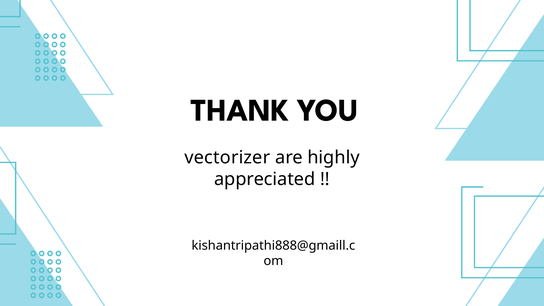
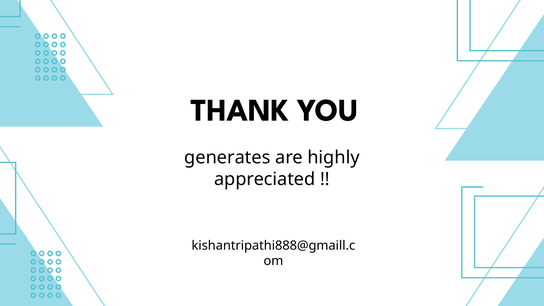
vectorizer: vectorizer -> generates
